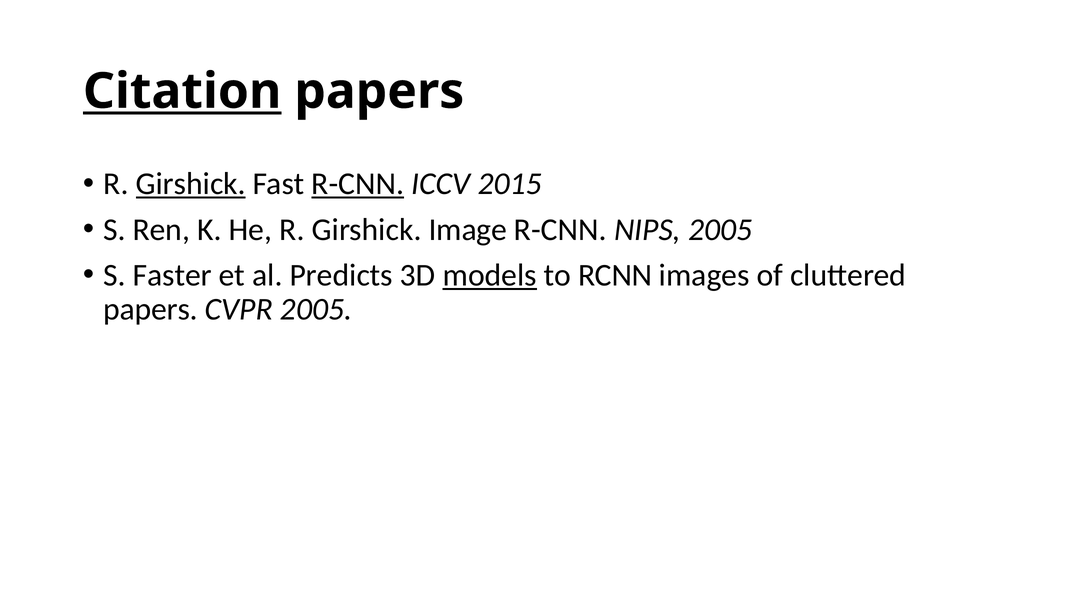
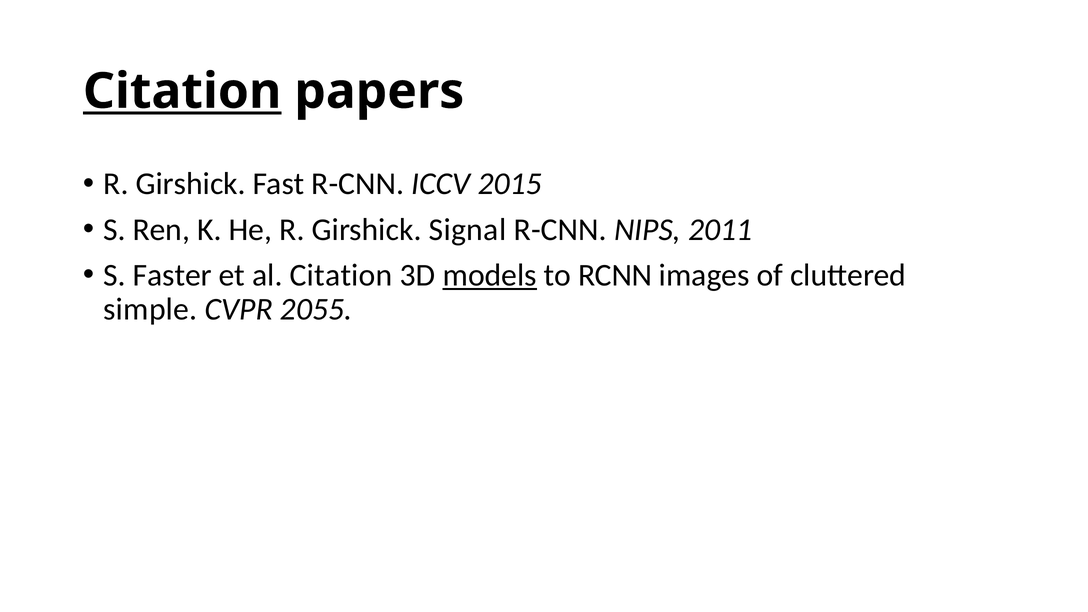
Girshick at (191, 184) underline: present -> none
R-CNN at (358, 184) underline: present -> none
Image: Image -> Signal
NIPS 2005: 2005 -> 2011
al Predicts: Predicts -> Citation
papers at (151, 309): papers -> simple
CVPR 2005: 2005 -> 2055
